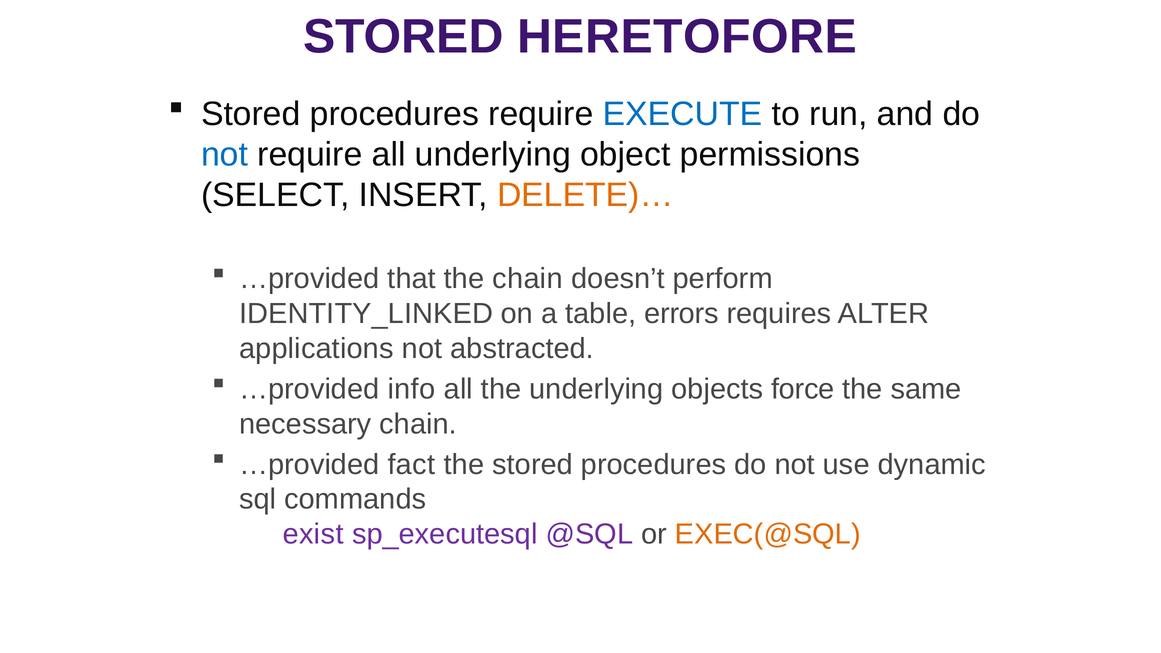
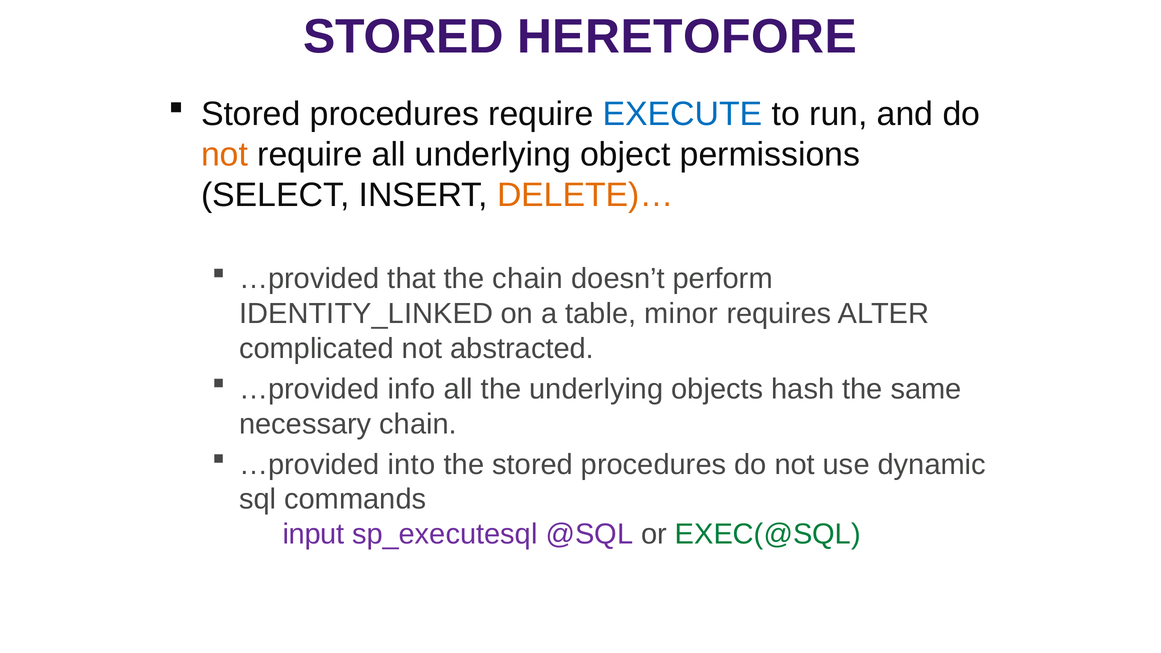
not at (225, 155) colour: blue -> orange
errors: errors -> minor
applications: applications -> complicated
force: force -> hash
fact: fact -> into
exist: exist -> input
EXEC(@SQL colour: orange -> green
